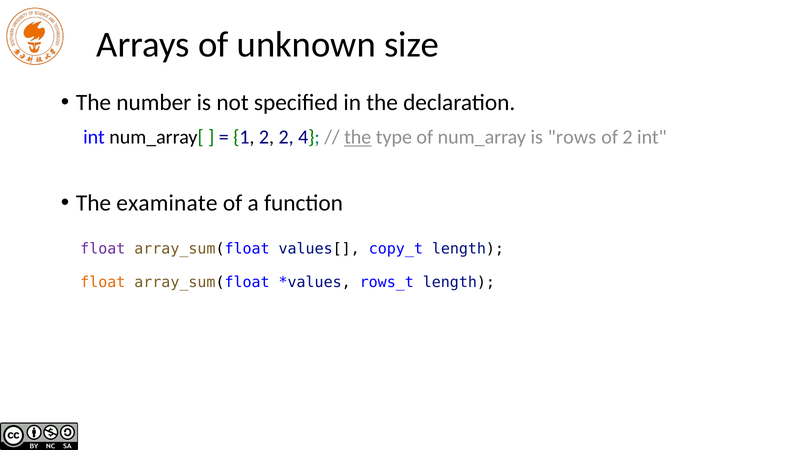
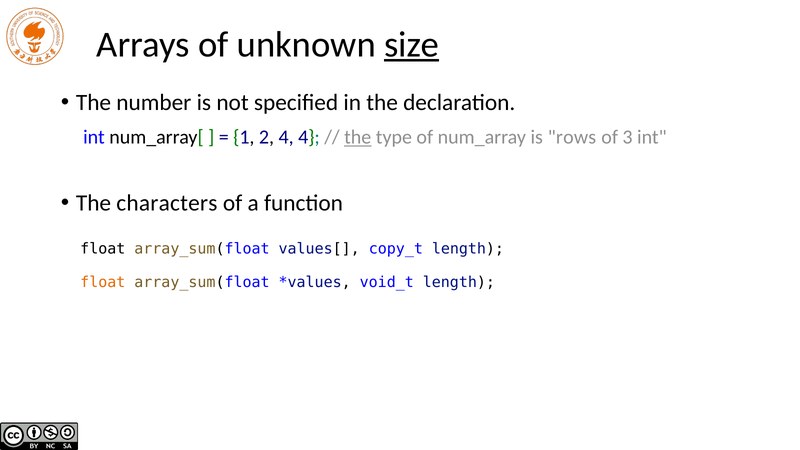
size underline: none -> present
2 2: 2 -> 4
of 2: 2 -> 3
examinate: examinate -> characters
float at (103, 249) colour: purple -> black
rows_t: rows_t -> void_t
